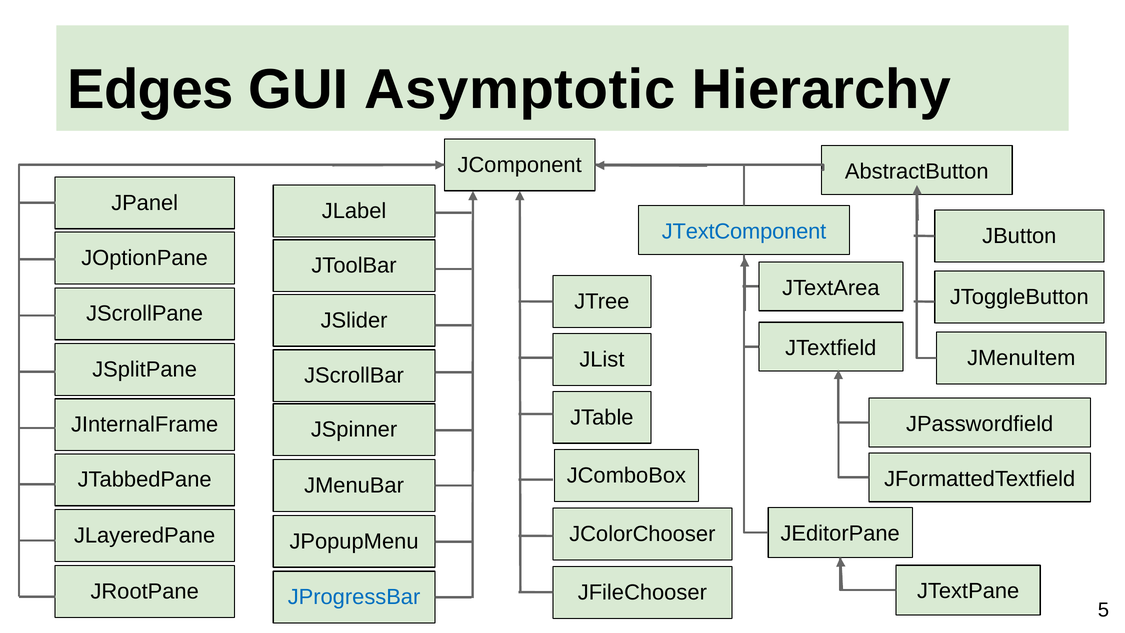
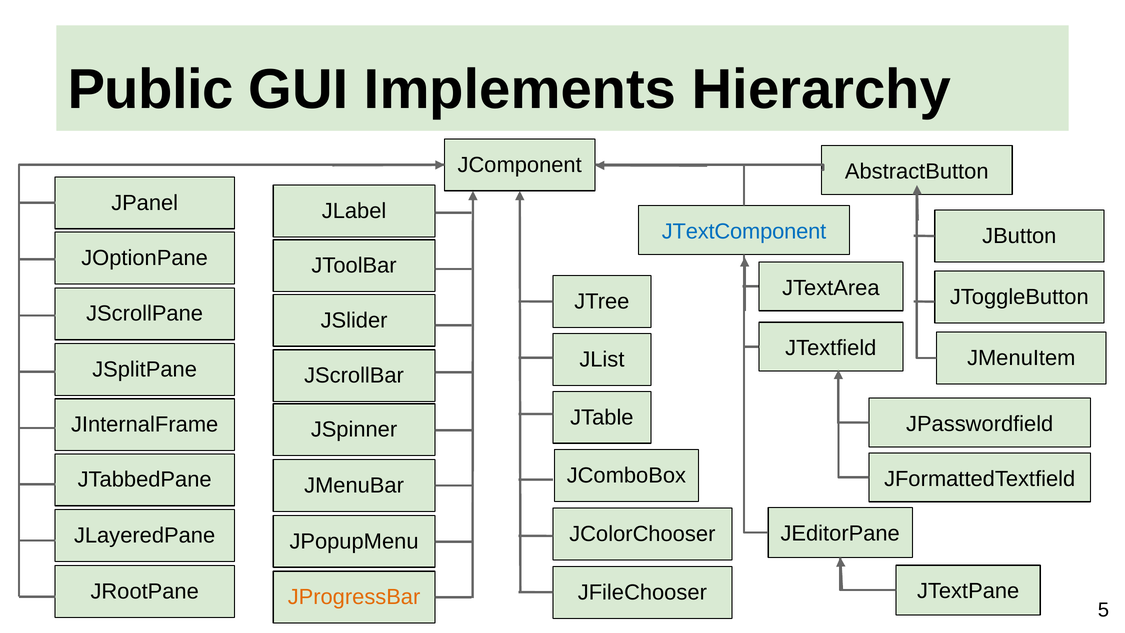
Edges: Edges -> Public
Asymptotic: Asymptotic -> Implements
JProgressBar colour: blue -> orange
